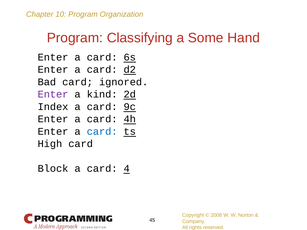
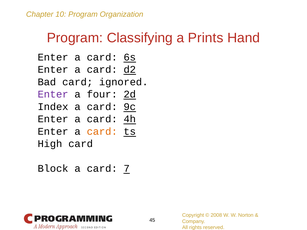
Some: Some -> Prints
kind: kind -> four
card at (102, 132) colour: blue -> orange
4: 4 -> 7
